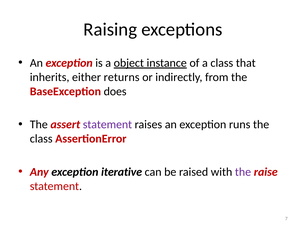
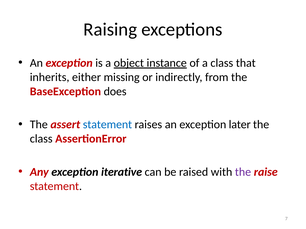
returns: returns -> missing
statement at (107, 125) colour: purple -> blue
runs: runs -> later
